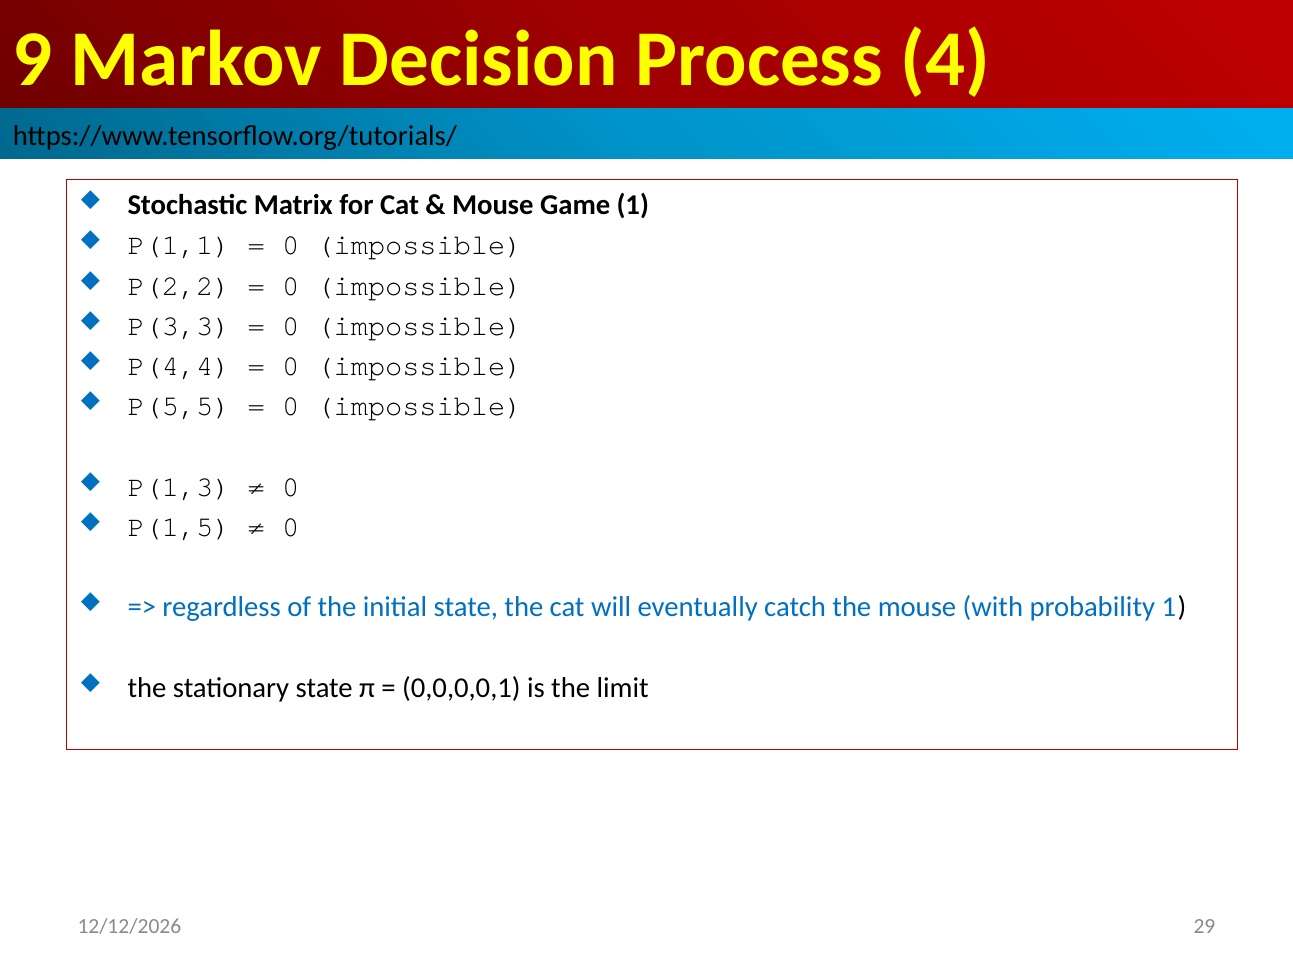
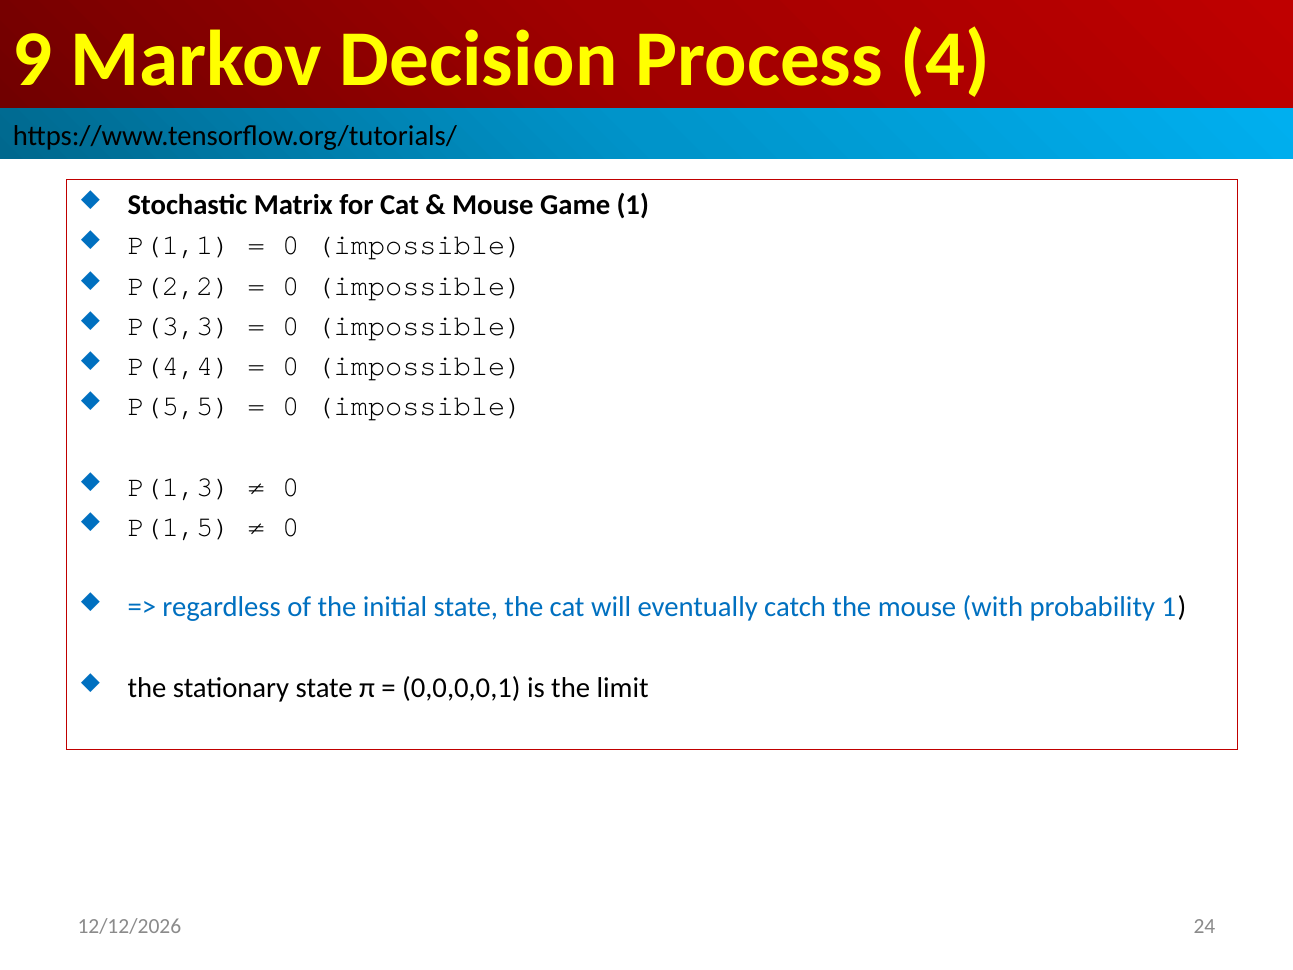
29: 29 -> 24
